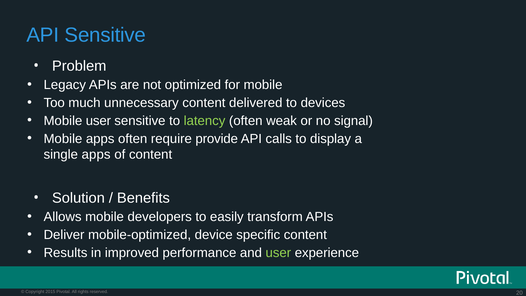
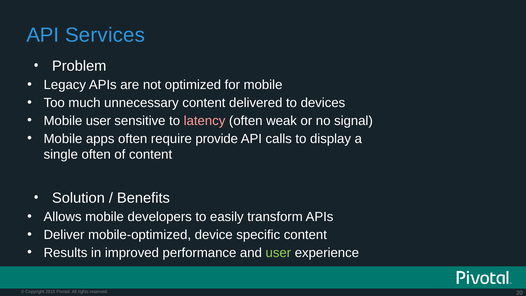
API Sensitive: Sensitive -> Services
latency colour: light green -> pink
single apps: apps -> often
